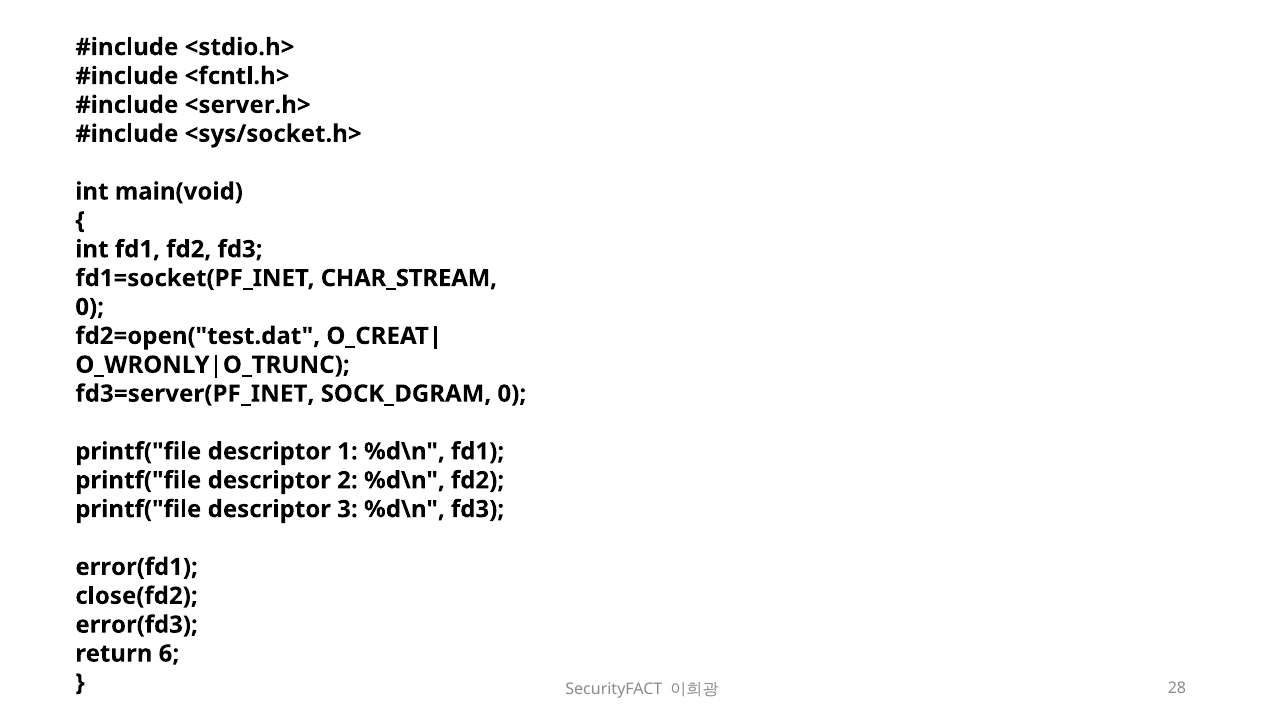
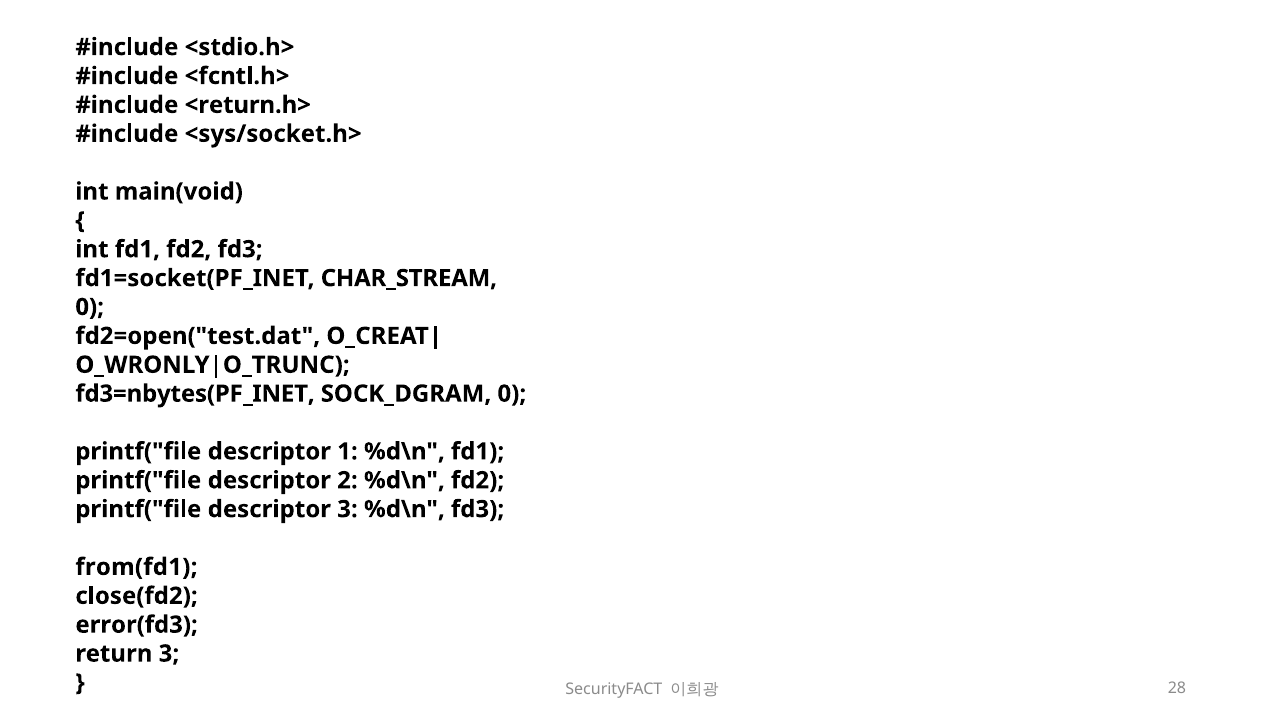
<server.h>: <server.h> -> <return.h>
fd3=server(PF_INET: fd3=server(PF_INET -> fd3=nbytes(PF_INET
error(fd1: error(fd1 -> from(fd1
return 6: 6 -> 3
